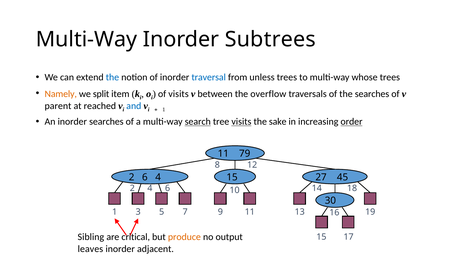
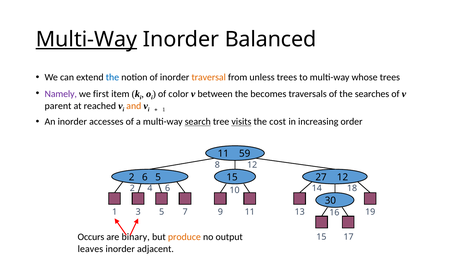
Multi-Way at (87, 39) underline: none -> present
Subtrees: Subtrees -> Balanced
traversal colour: blue -> orange
Namely colour: orange -> purple
split: split -> first
of visits: visits -> color
overflow: overflow -> becomes
and colour: blue -> orange
inorder searches: searches -> accesses
sake: sake -> cost
order underline: present -> none
79: 79 -> 59
6 4: 4 -> 5
27 45: 45 -> 12
Sibling: Sibling -> Occurs
critical: critical -> binary
